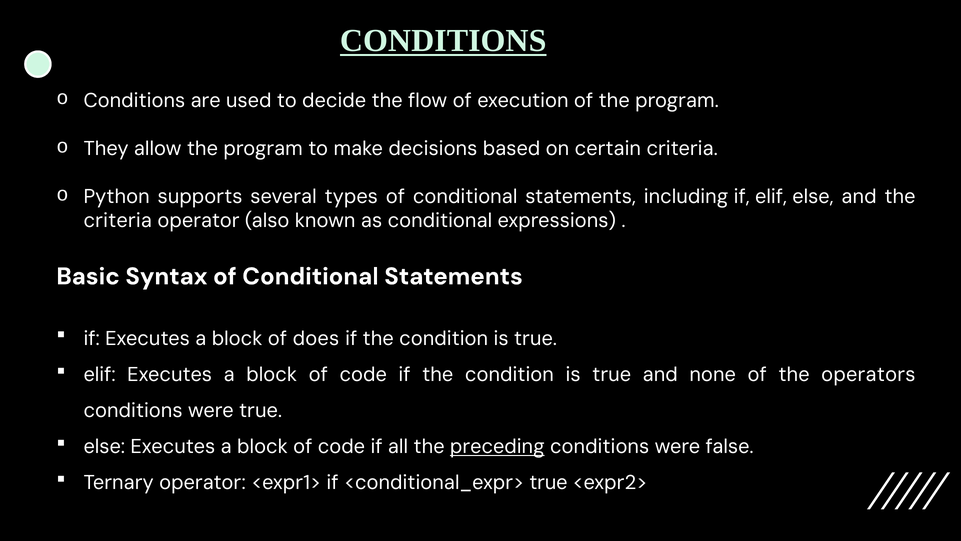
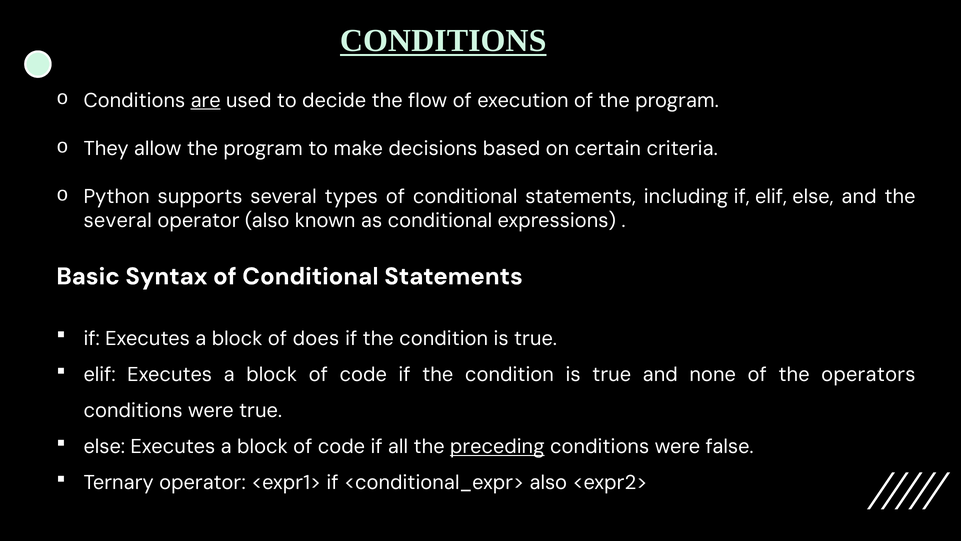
are underline: none -> present
criteria at (118, 221): criteria -> several
<conditional_expr> true: true -> also
